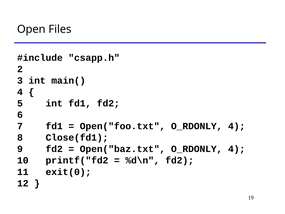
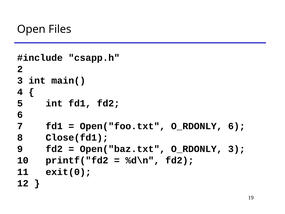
Open("foo.txt O_RDONLY 4: 4 -> 6
Open("baz.txt O_RDONLY 4: 4 -> 3
